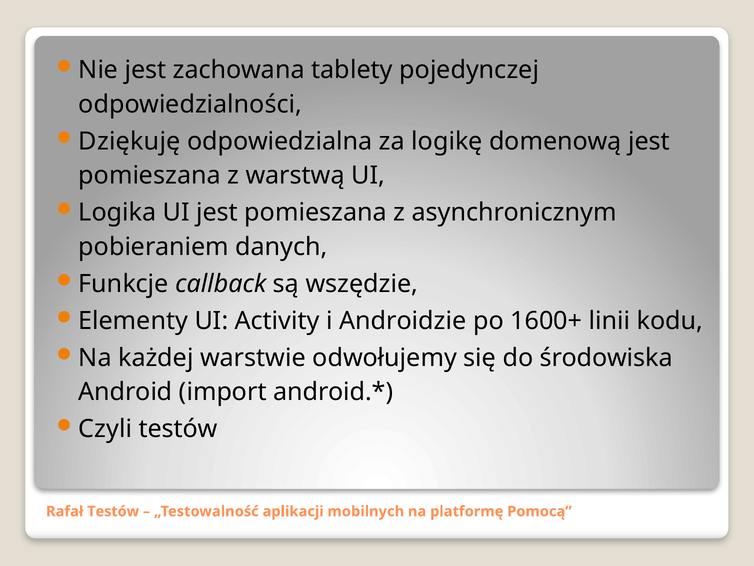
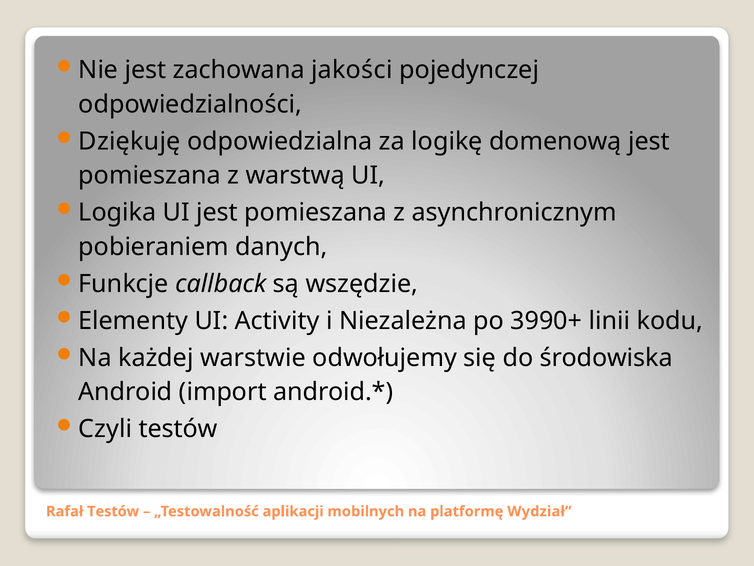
tablety: tablety -> jakości
Androidzie: Androidzie -> Niezależna
1600+: 1600+ -> 3990+
Pomocą: Pomocą -> Wydział
